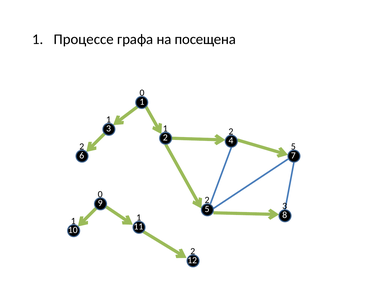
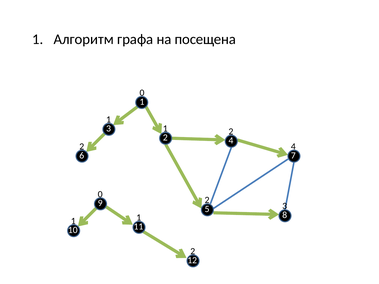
Процессе: Процессе -> Алгоритм
2 5: 5 -> 4
